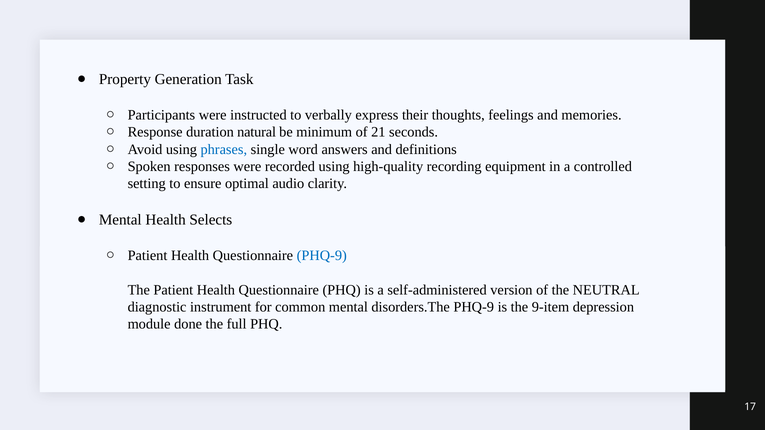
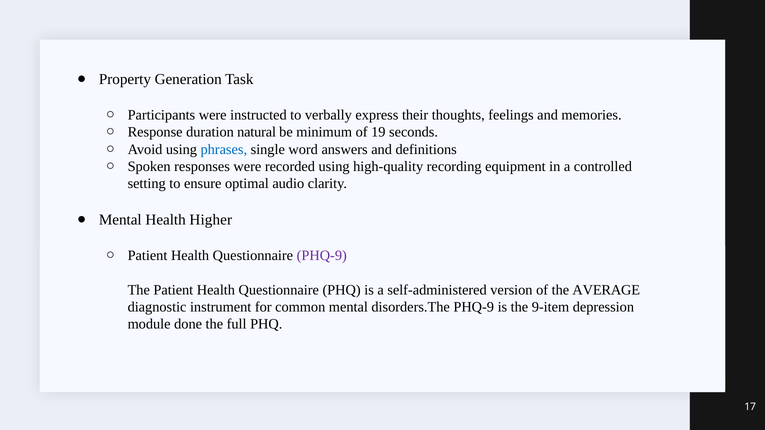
21: 21 -> 19
Selects: Selects -> Higher
PHQ-9 at (322, 256) colour: blue -> purple
NEUTRAL: NEUTRAL -> AVERAGE
